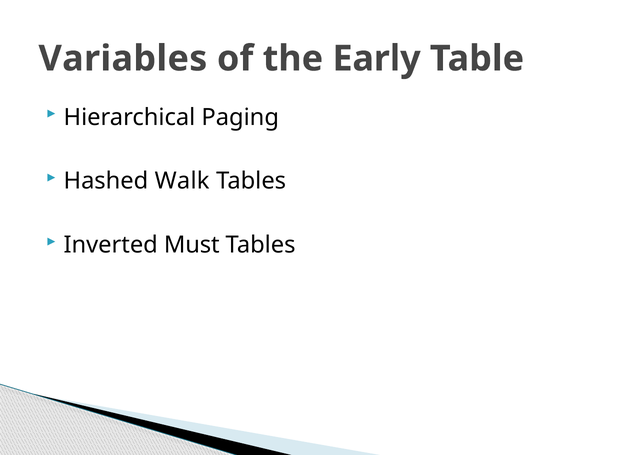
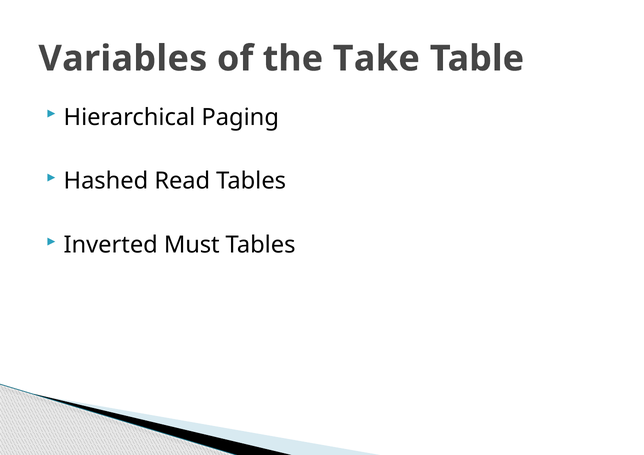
Early: Early -> Take
Walk: Walk -> Read
